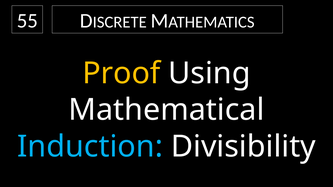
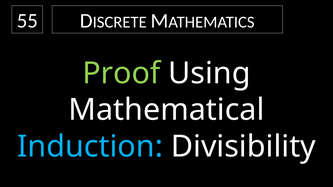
Proof colour: yellow -> light green
